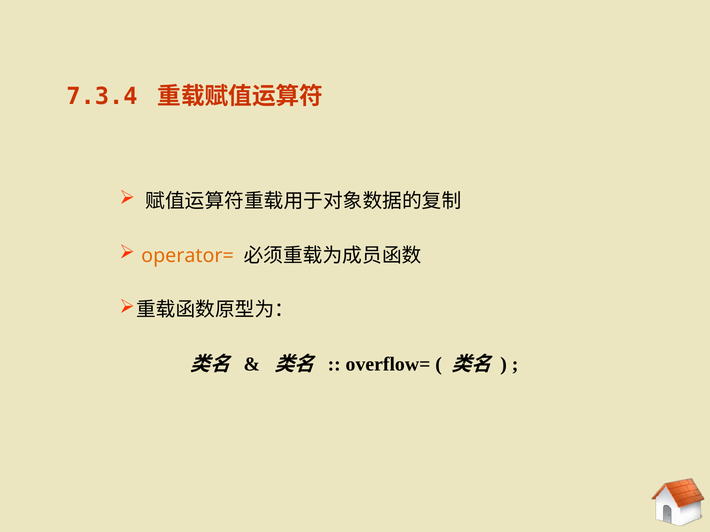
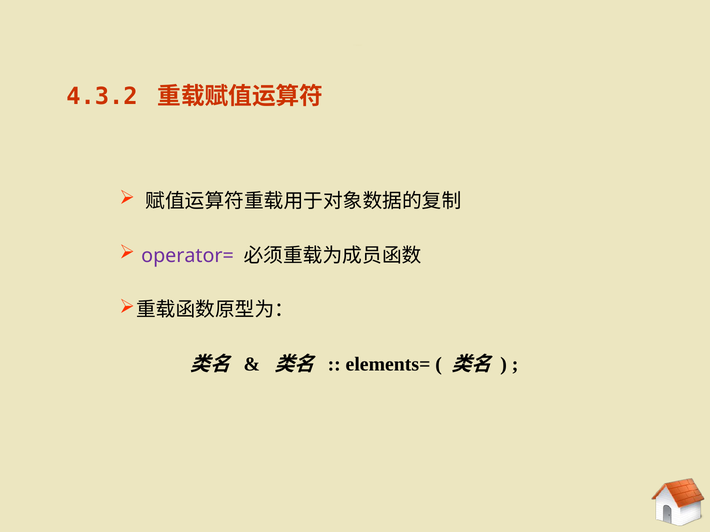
7.3.4: 7.3.4 -> 4.3.2
operator= colour: orange -> purple
overflow=: overflow= -> elements=
